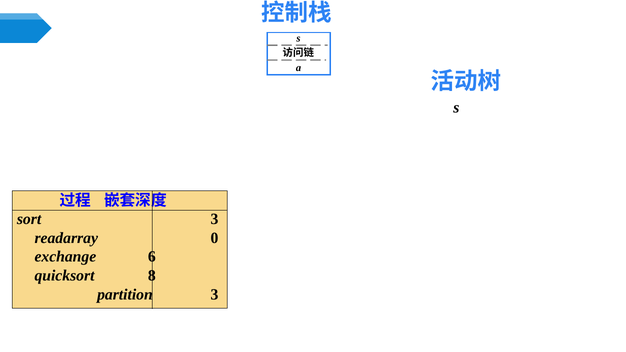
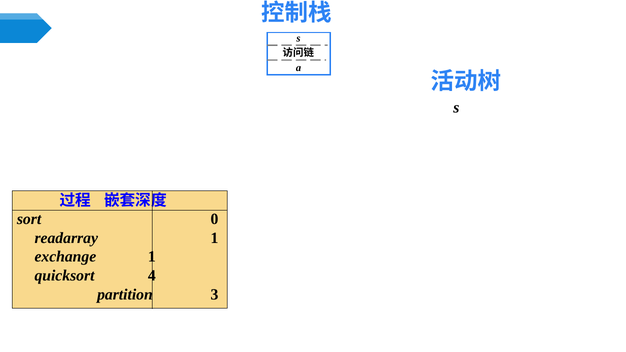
sort 3: 3 -> 0
readarray 0: 0 -> 1
exchange 6: 6 -> 1
8: 8 -> 4
